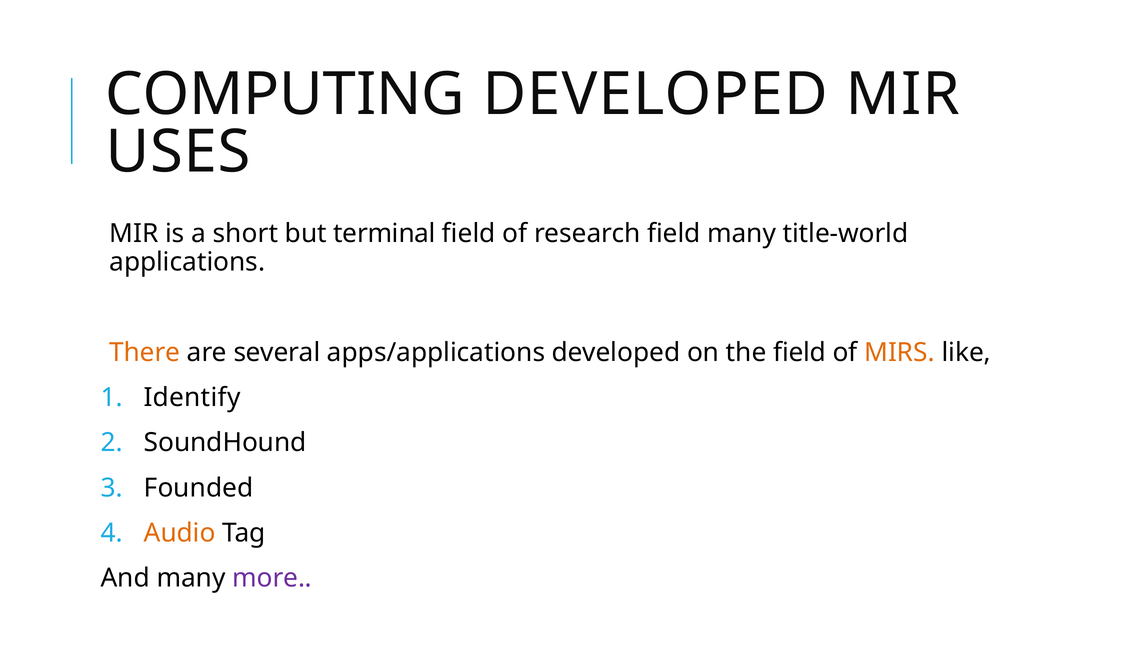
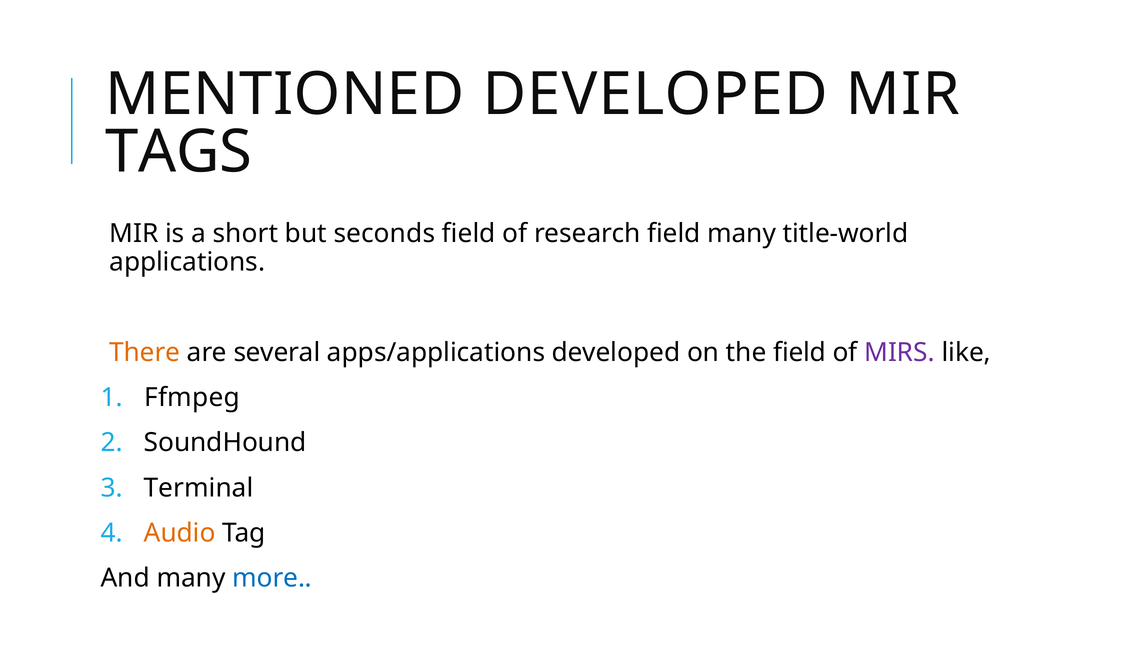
COMPUTING: COMPUTING -> MENTIONED
USES: USES -> TAGS
terminal: terminal -> seconds
MIRS colour: orange -> purple
Identify: Identify -> Ffmpeg
Founded: Founded -> Terminal
more colour: purple -> blue
